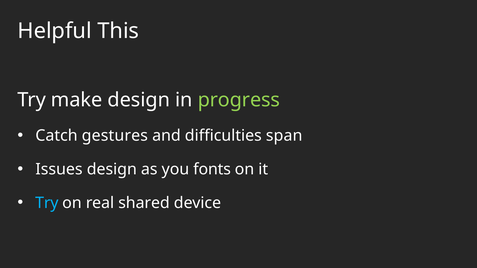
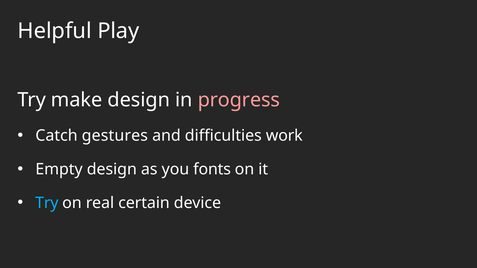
This: This -> Play
progress colour: light green -> pink
span: span -> work
Issues: Issues -> Empty
shared: shared -> certain
